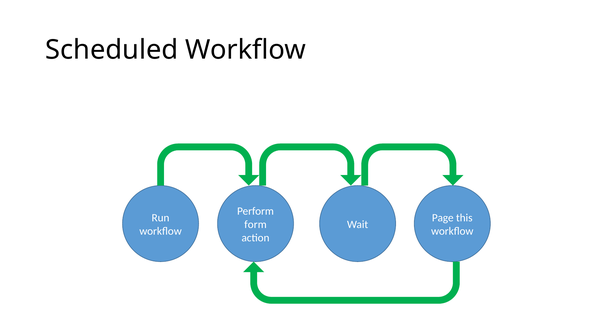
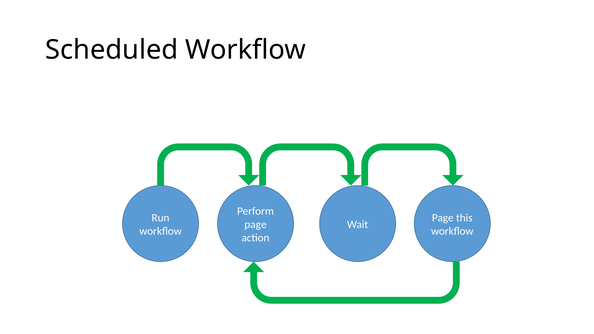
form at (255, 224): form -> page
